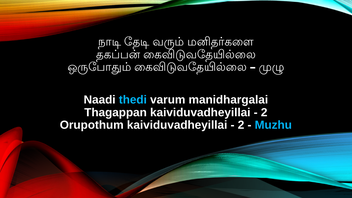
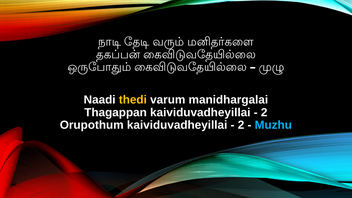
thedi colour: light blue -> yellow
